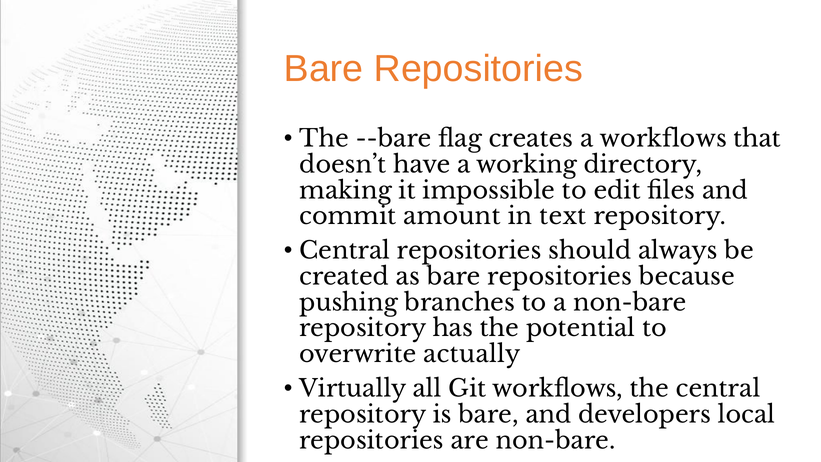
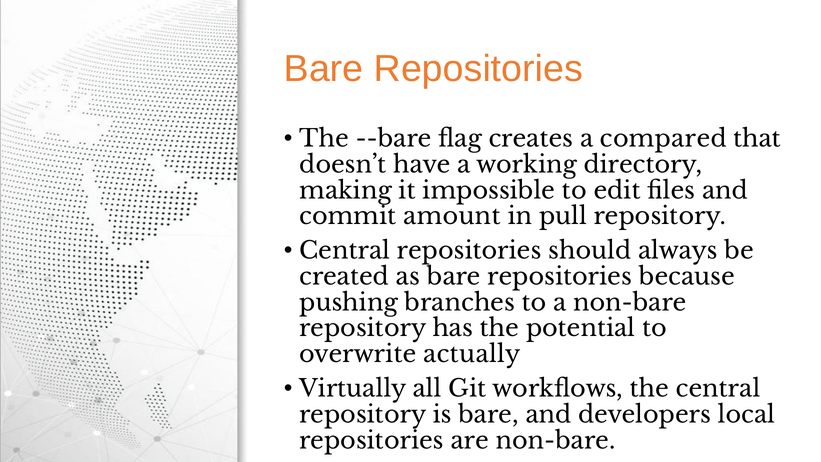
a workflows: workflows -> compared
text: text -> pull
